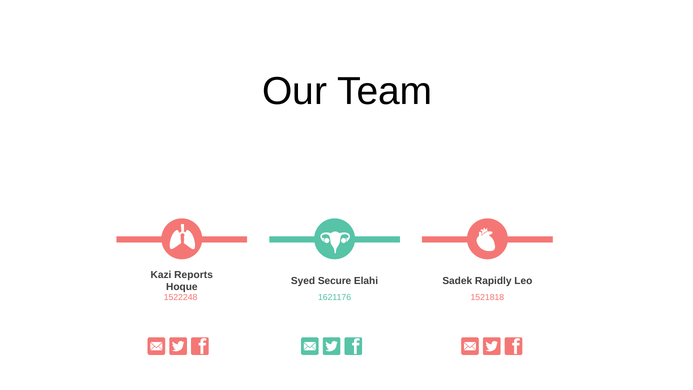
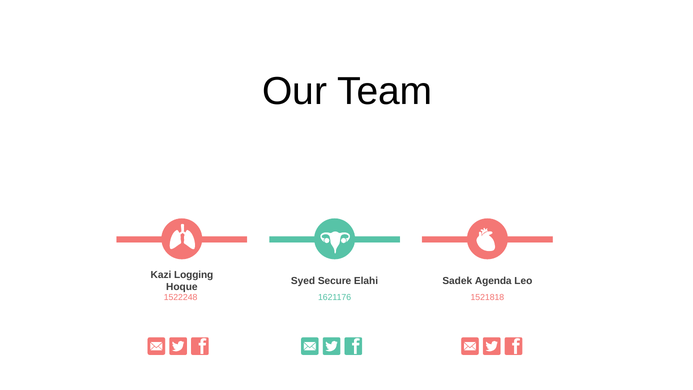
Reports: Reports -> Logging
Rapidly: Rapidly -> Agenda
